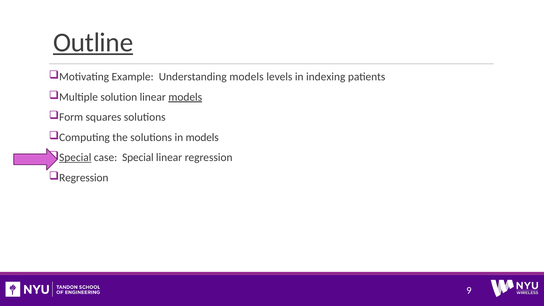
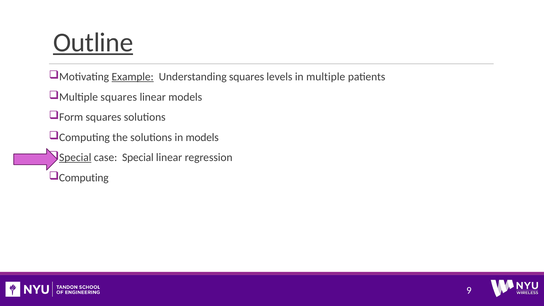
Example underline: none -> present
Understanding models: models -> squares
in indexing: indexing -> multiple
Multiple solution: solution -> squares
models at (185, 97) underline: present -> none
Regression at (84, 178): Regression -> Computing
